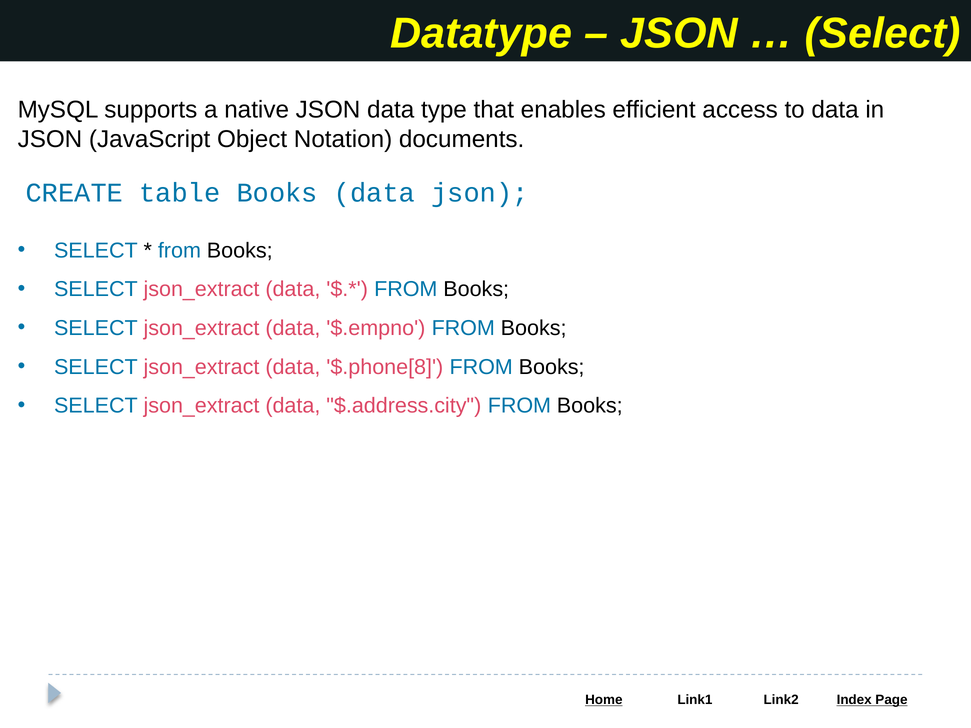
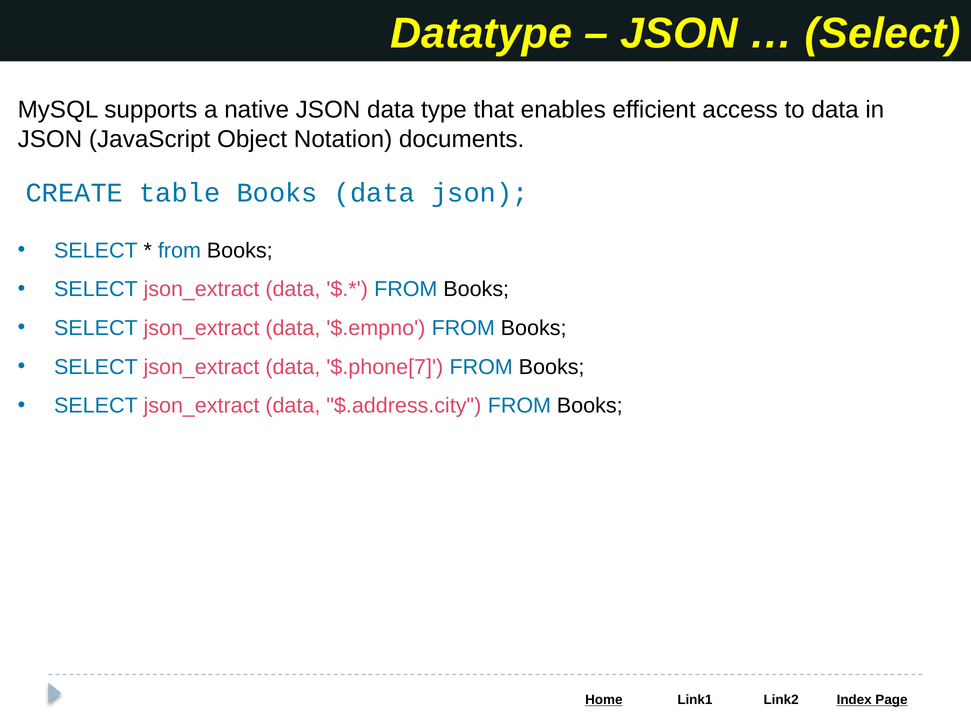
$.phone[8: $.phone[8 -> $.phone[7
